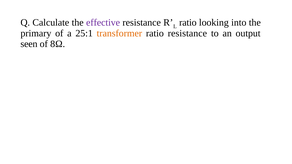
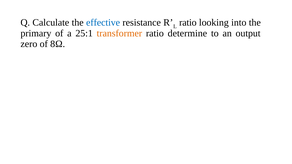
effective colour: purple -> blue
ratio resistance: resistance -> determine
seen: seen -> zero
